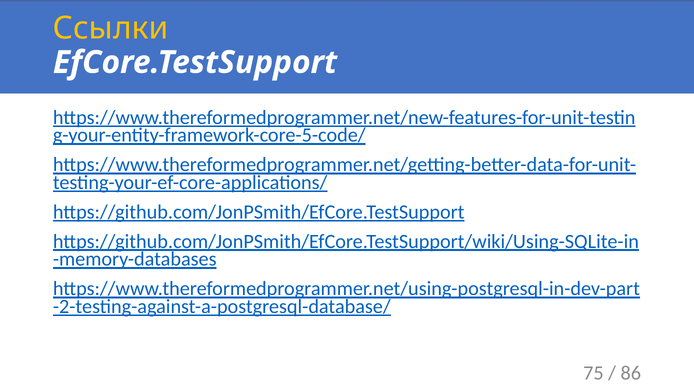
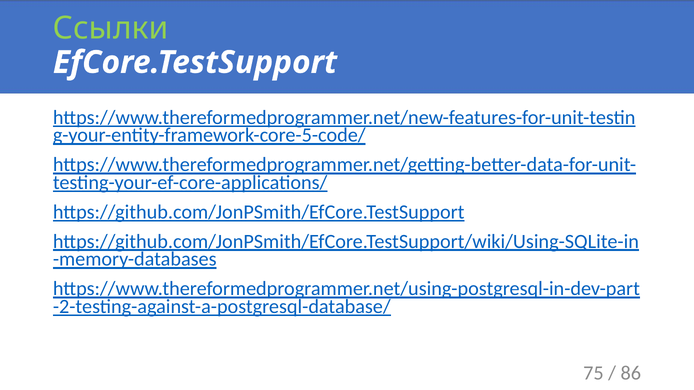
Ссылки colour: yellow -> light green
